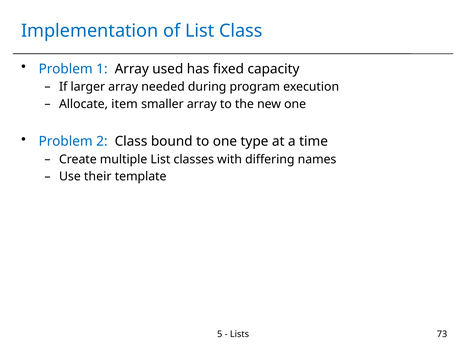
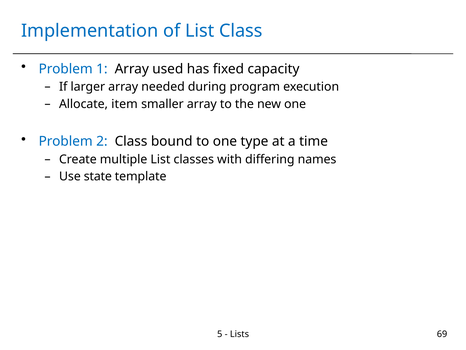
their: their -> state
73: 73 -> 69
